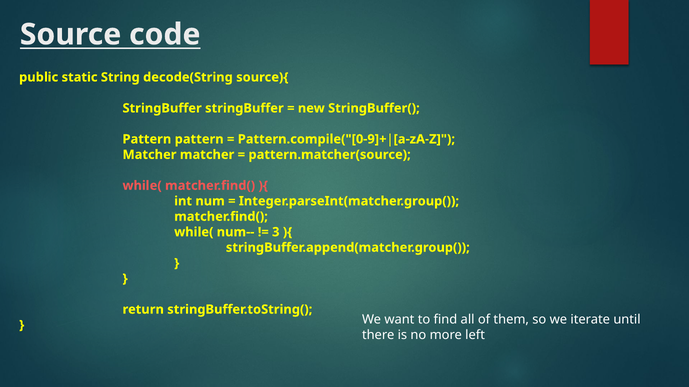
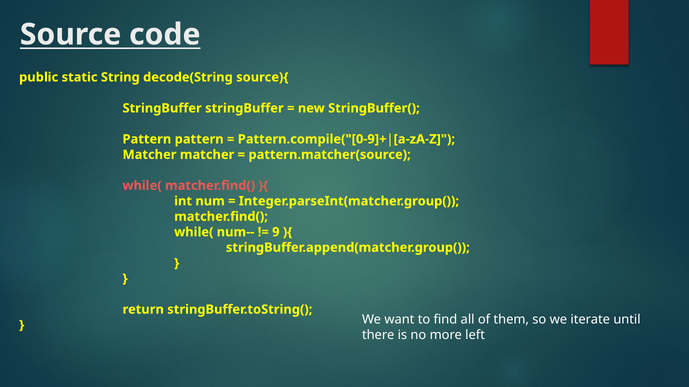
3: 3 -> 9
